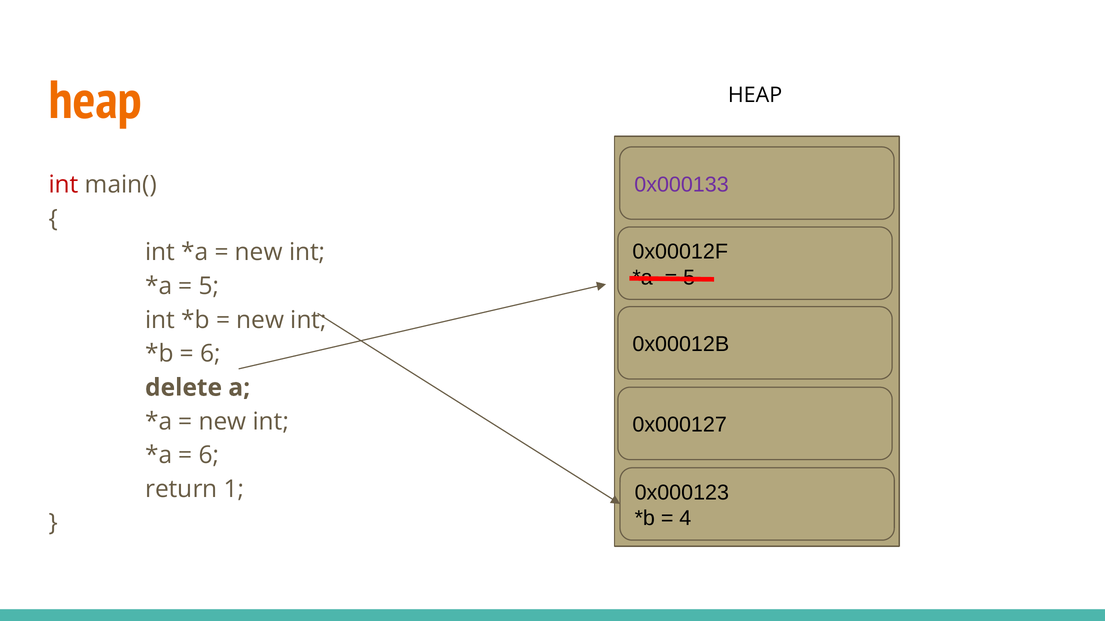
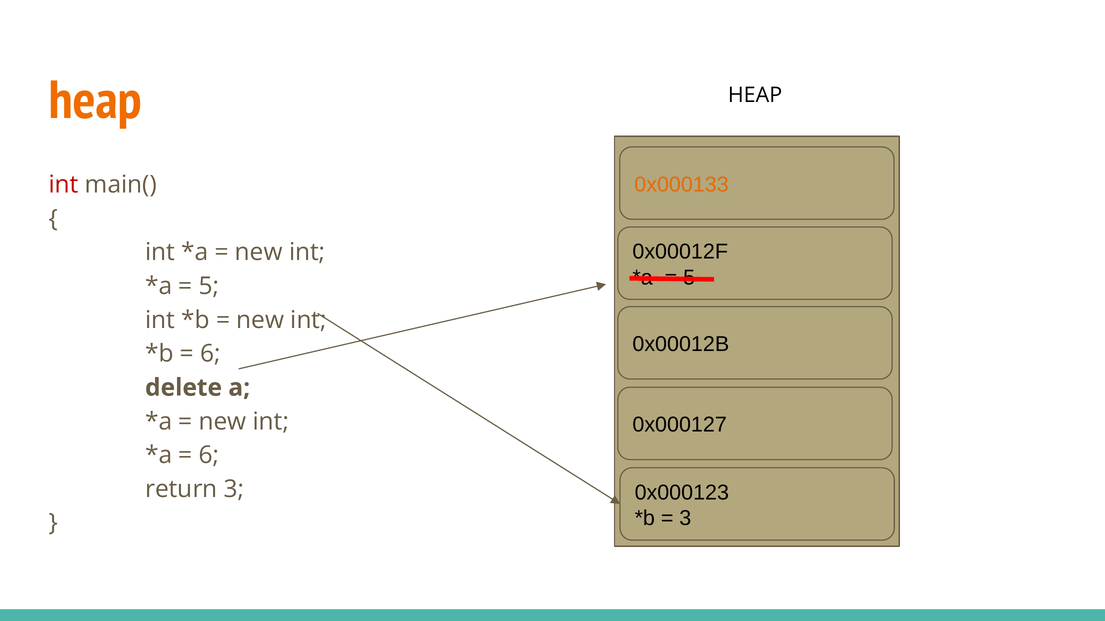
0x000133 colour: purple -> orange
return 1: 1 -> 3
4 at (685, 519): 4 -> 3
